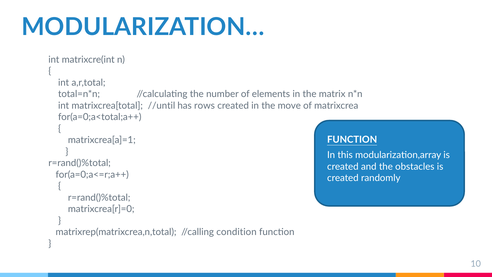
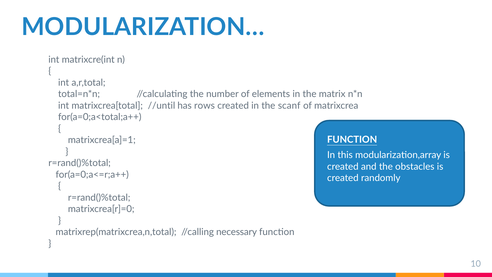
move: move -> scanf
condition: condition -> necessary
